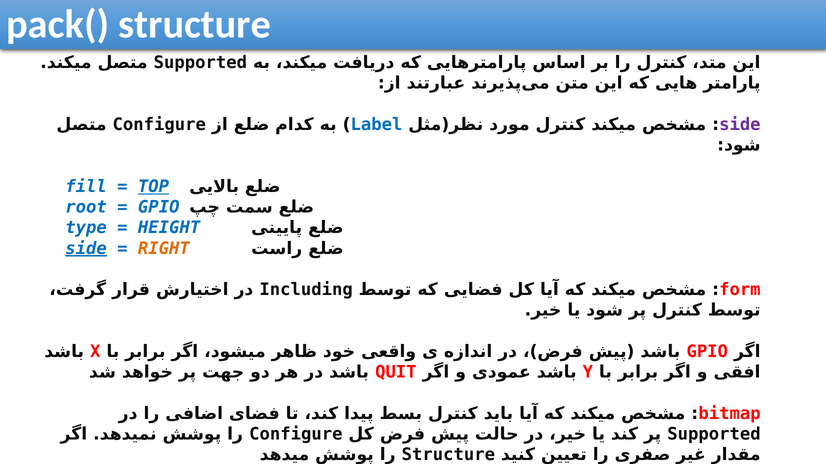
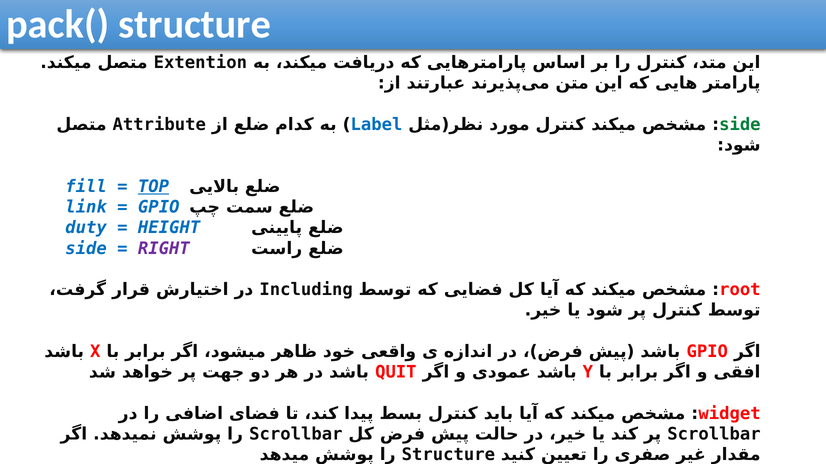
Supported at (200, 63): Supported -> Extention
Configure at (159, 125): Configure -> Attribute
side at (740, 125) colour: purple -> green
root: root -> link
type: type -> duty
side at (86, 249) underline: present -> none
RIGHT colour: orange -> purple
form: form -> root
bitmap: bitmap -> widget
Configure at (296, 435): Configure -> Scrollbar
Supported at (714, 435): Supported -> Scrollbar
